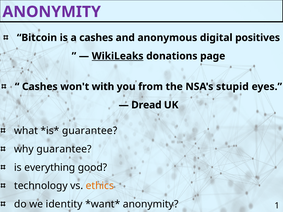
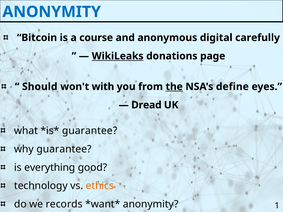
ANONYMITY at (52, 12) colour: purple -> blue
a cashes: cashes -> course
positives: positives -> carefully
Cashes at (40, 87): Cashes -> Should
the underline: none -> present
stupid: stupid -> define
identity: identity -> records
